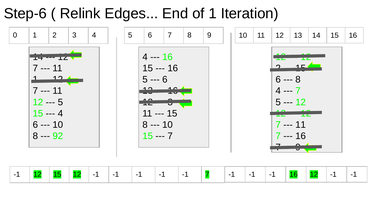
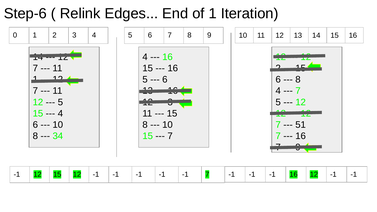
11 at (301, 125): 11 -> 51
92: 92 -> 34
